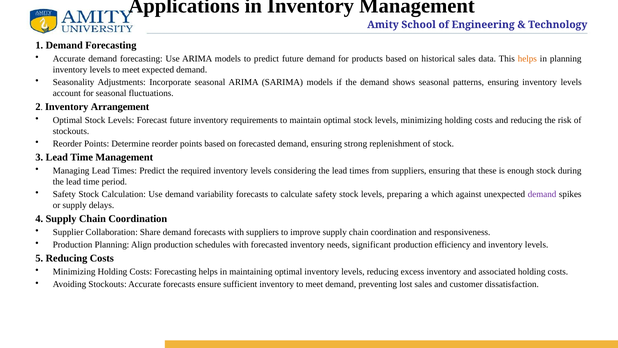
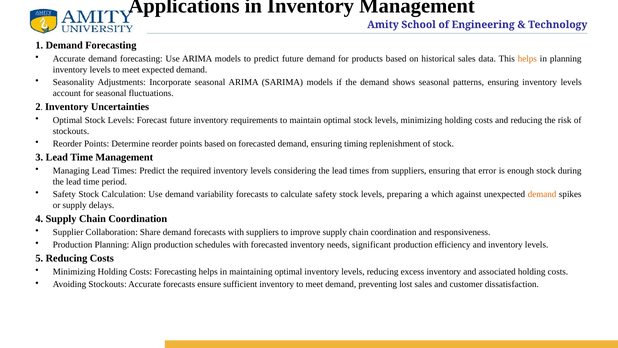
Arrangement: Arrangement -> Uncertainties
strong: strong -> timing
these: these -> error
demand at (542, 194) colour: purple -> orange
